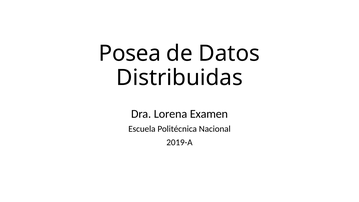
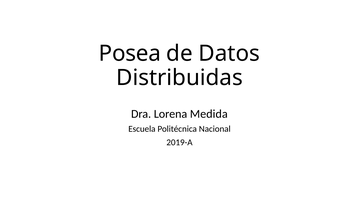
Examen: Examen -> Medida
